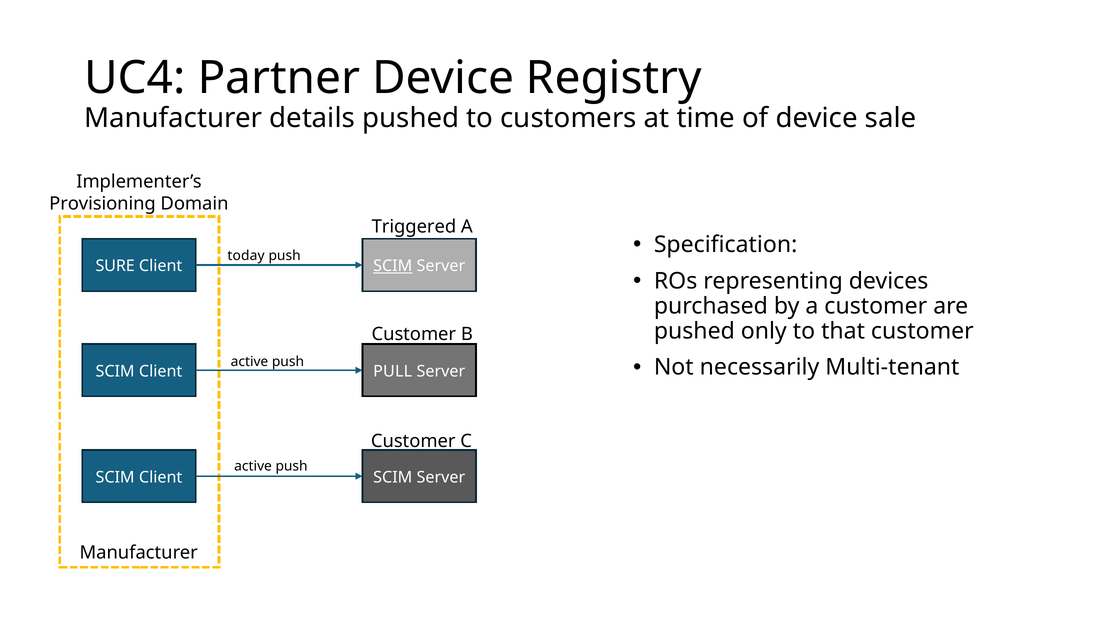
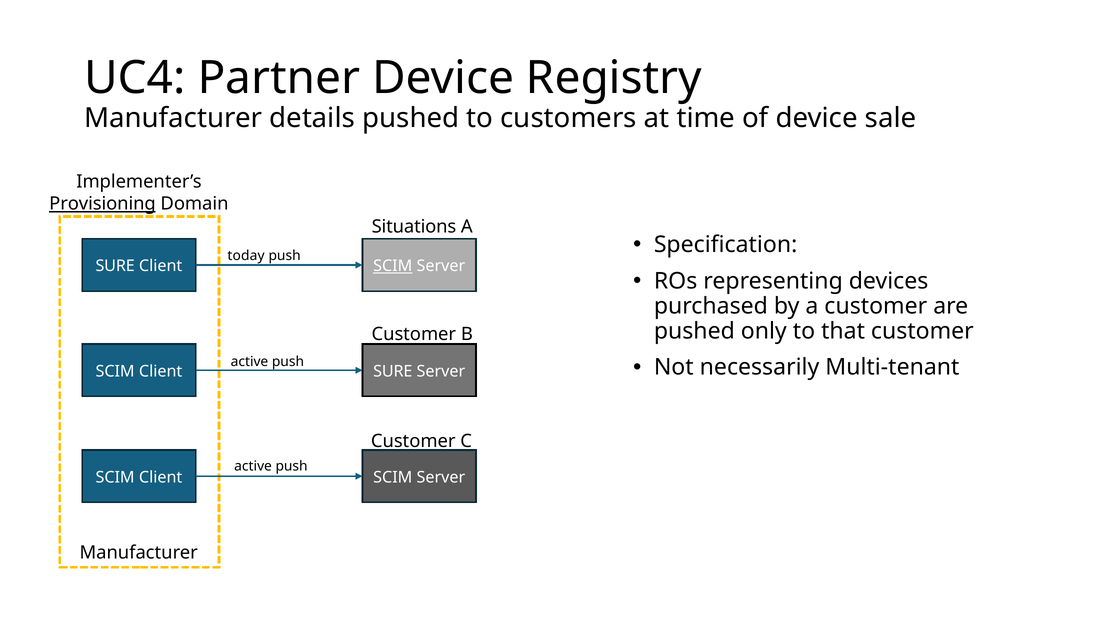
Provisioning underline: none -> present
Triggered: Triggered -> Situations
PULL at (393, 371): PULL -> SURE
